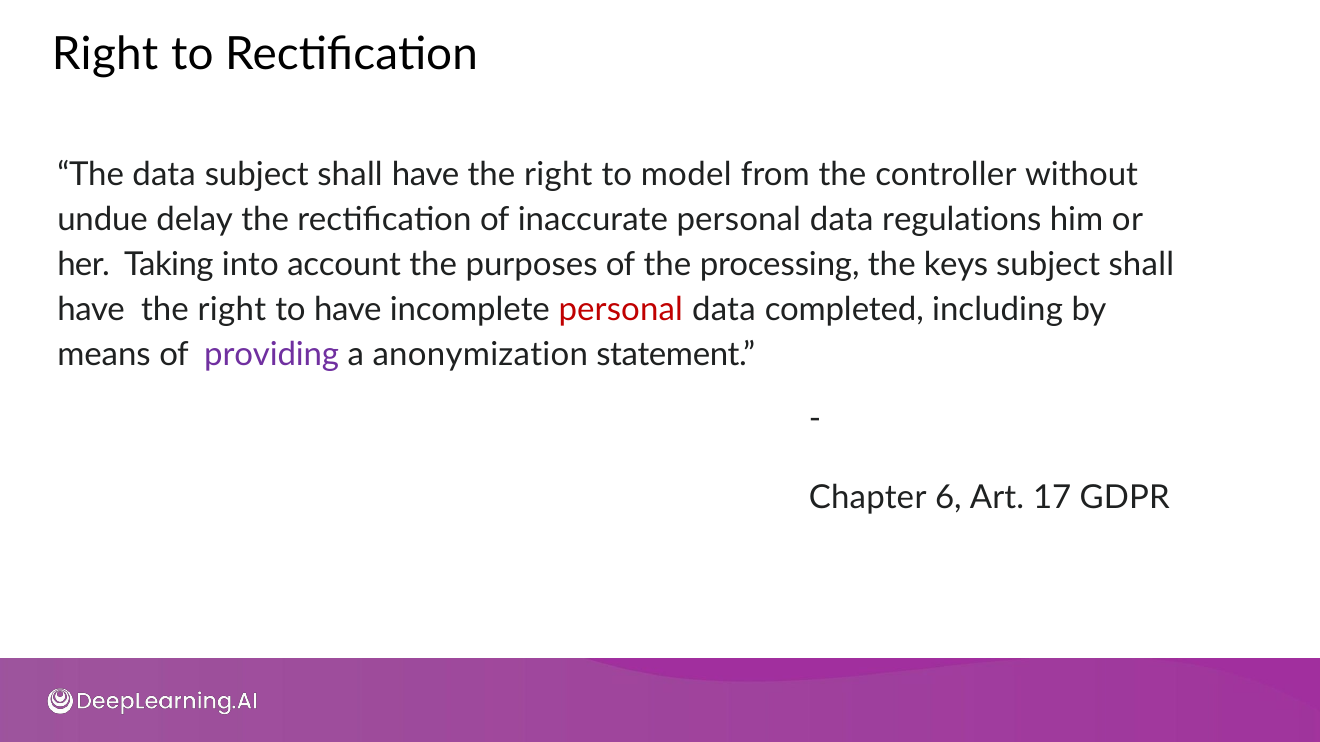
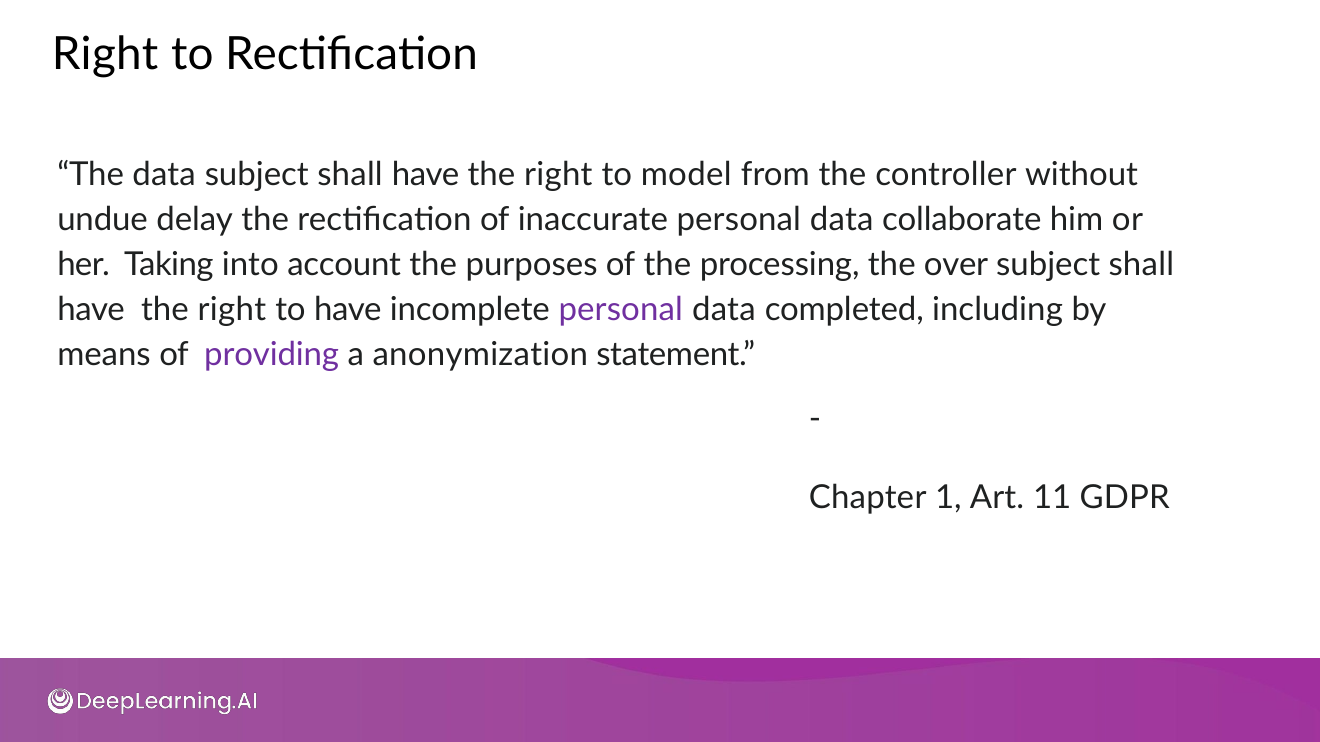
regulations: regulations -> collaborate
keys: keys -> over
personal at (621, 310) colour: red -> purple
6: 6 -> 1
17: 17 -> 11
